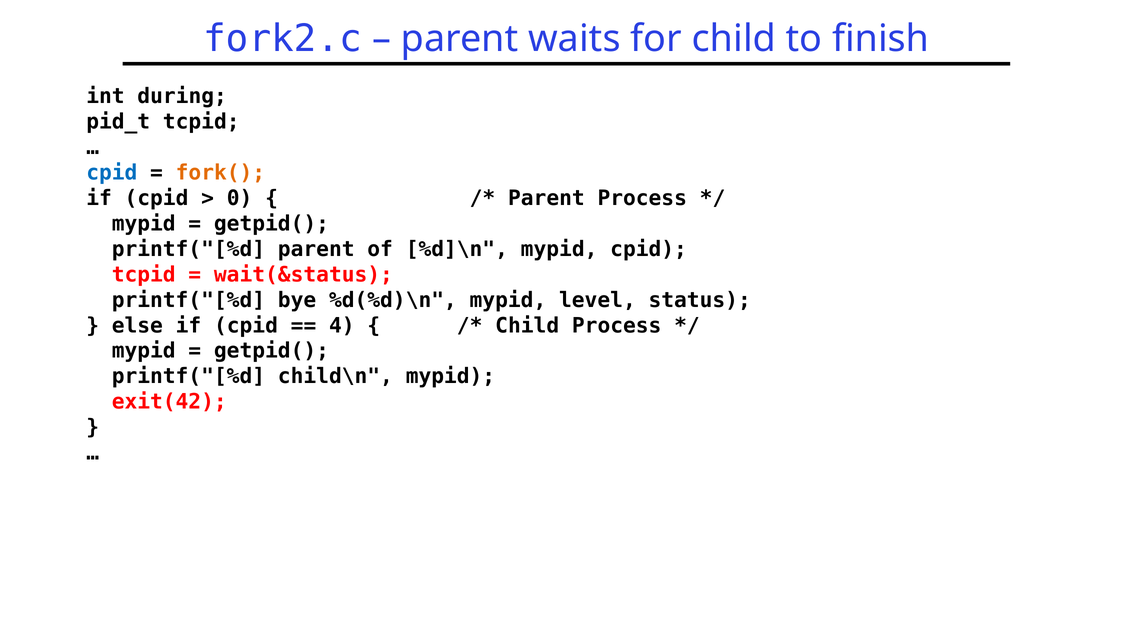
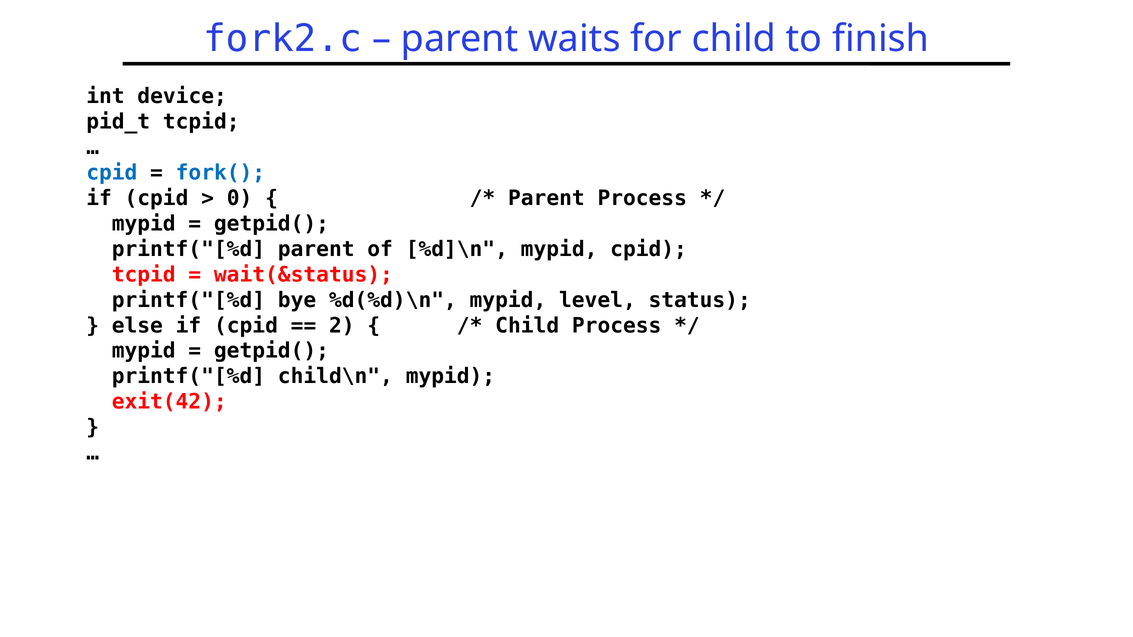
during: during -> device
fork( colour: orange -> blue
4: 4 -> 2
